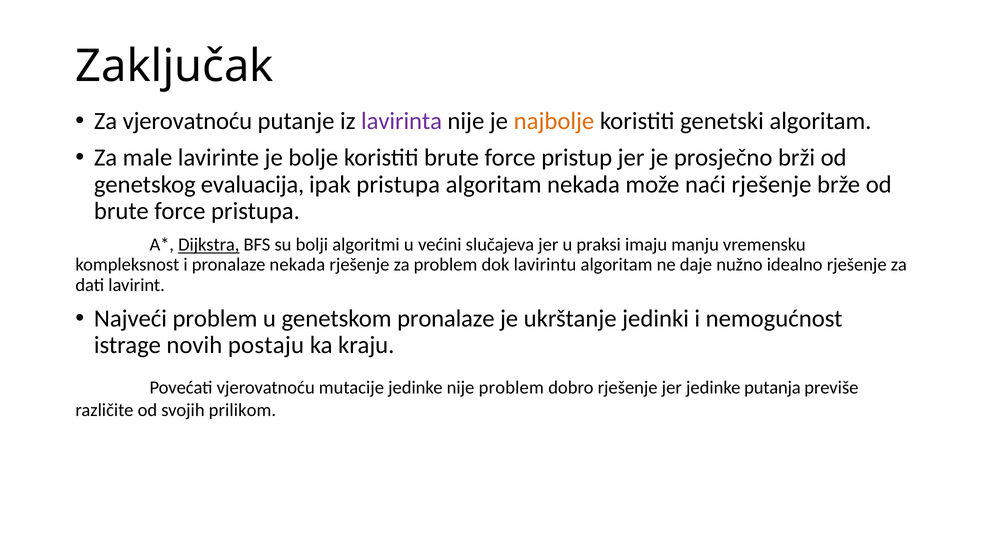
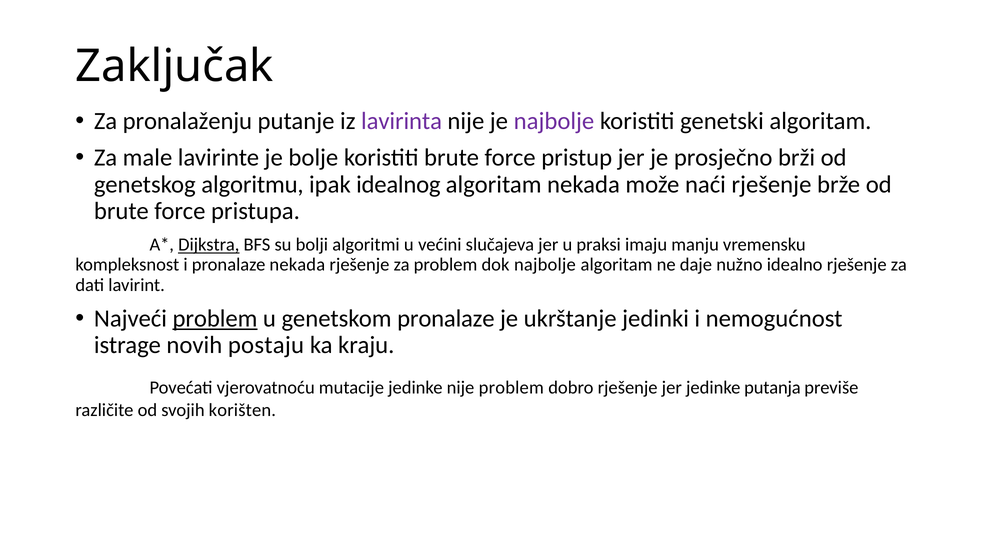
Za vjerovatnoću: vjerovatnoću -> pronalaženju
najbolje at (554, 121) colour: orange -> purple
evaluacija: evaluacija -> algoritmu
ipak pristupa: pristupa -> idealnog
dok lavirintu: lavirintu -> najbolje
problem at (215, 319) underline: none -> present
prilikom: prilikom -> korišten
